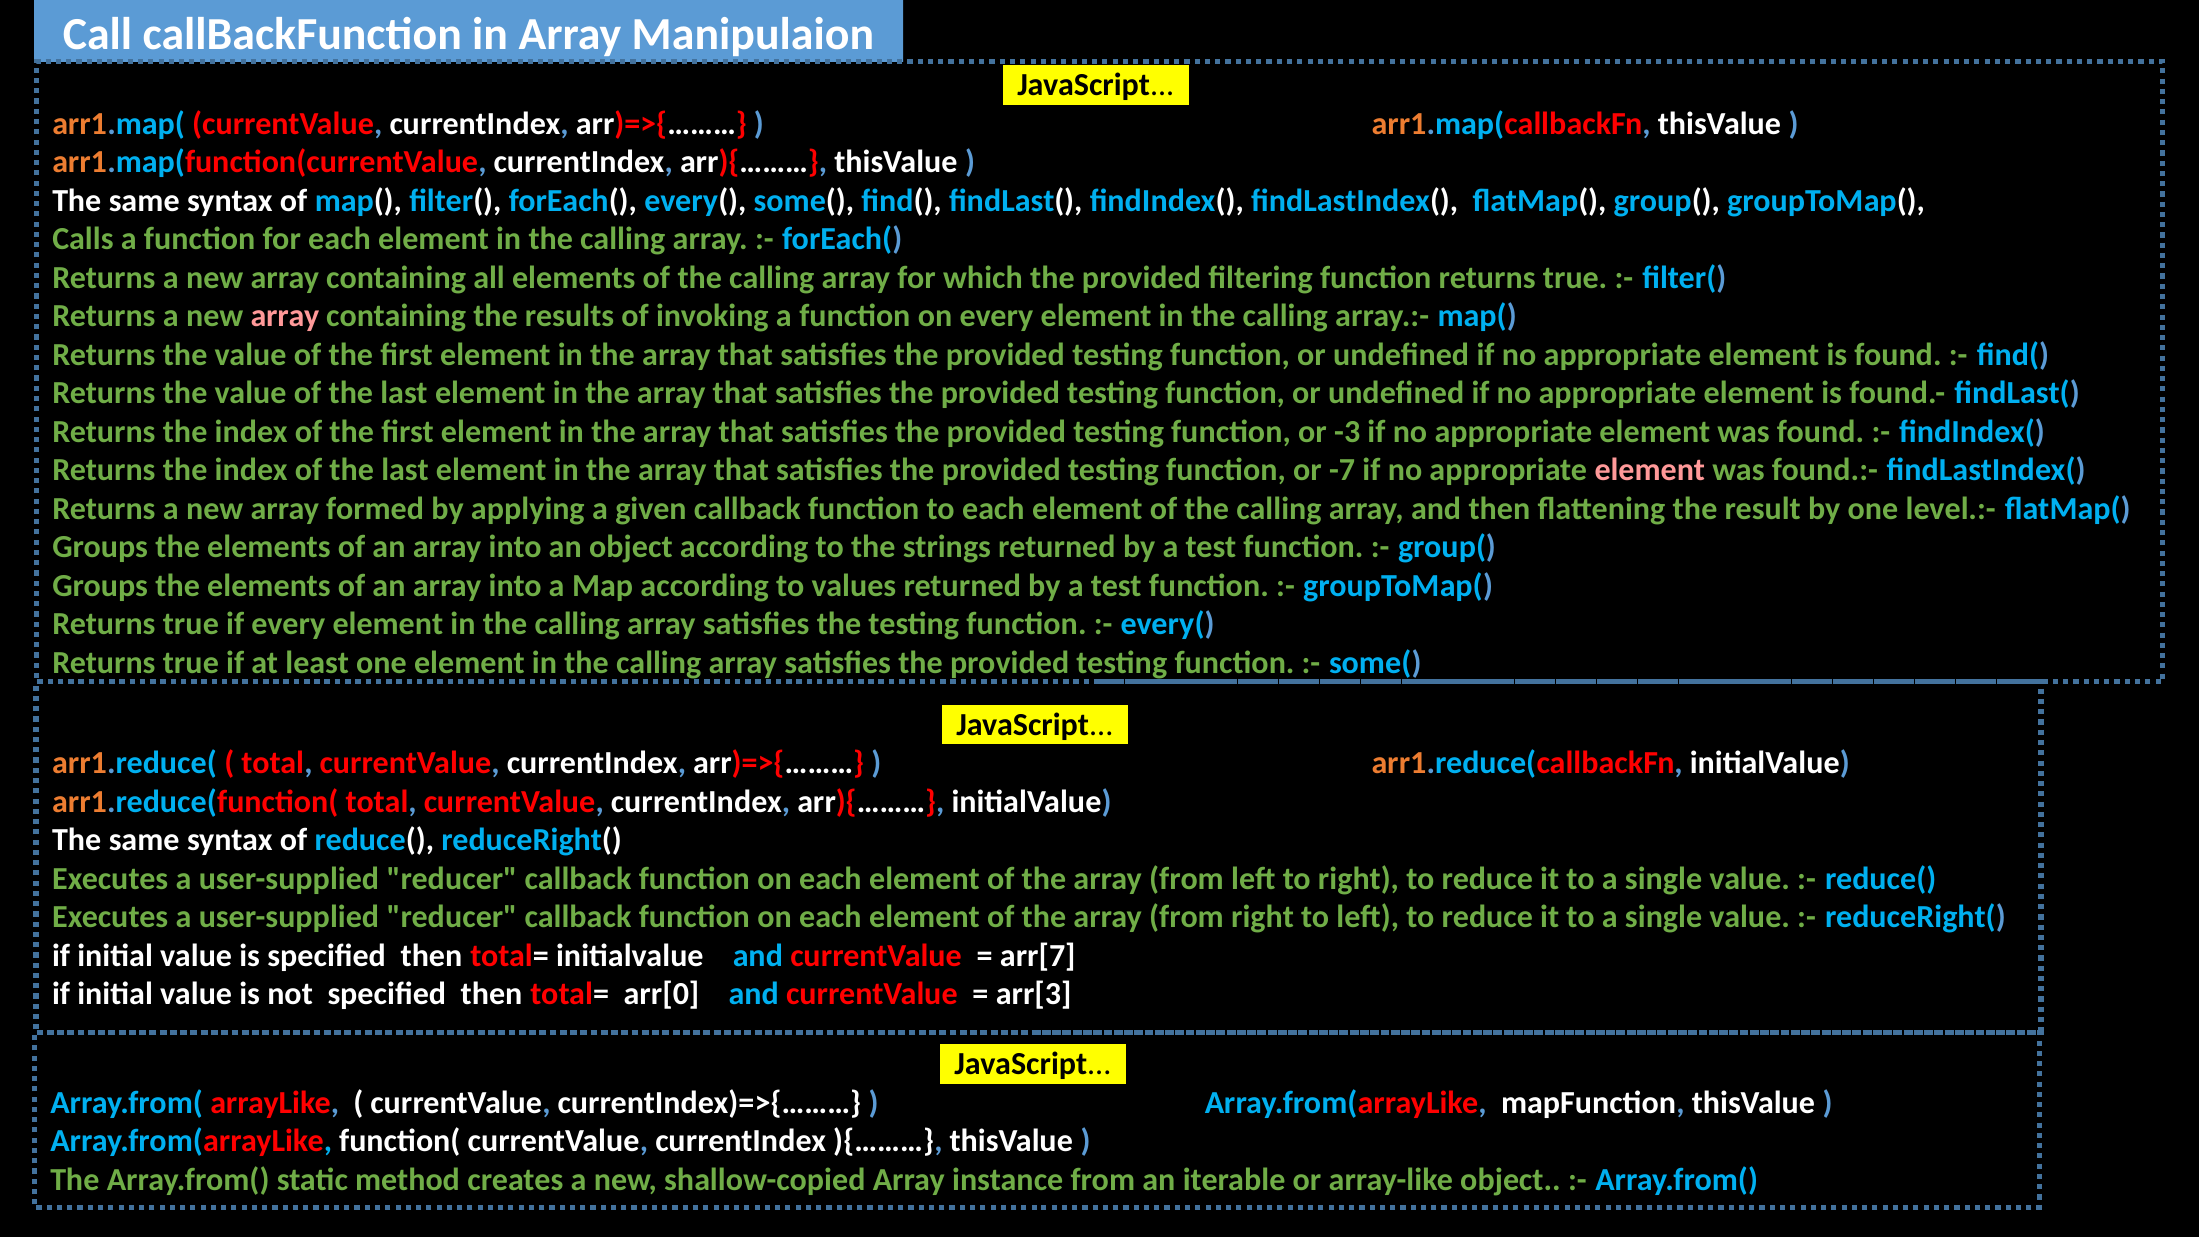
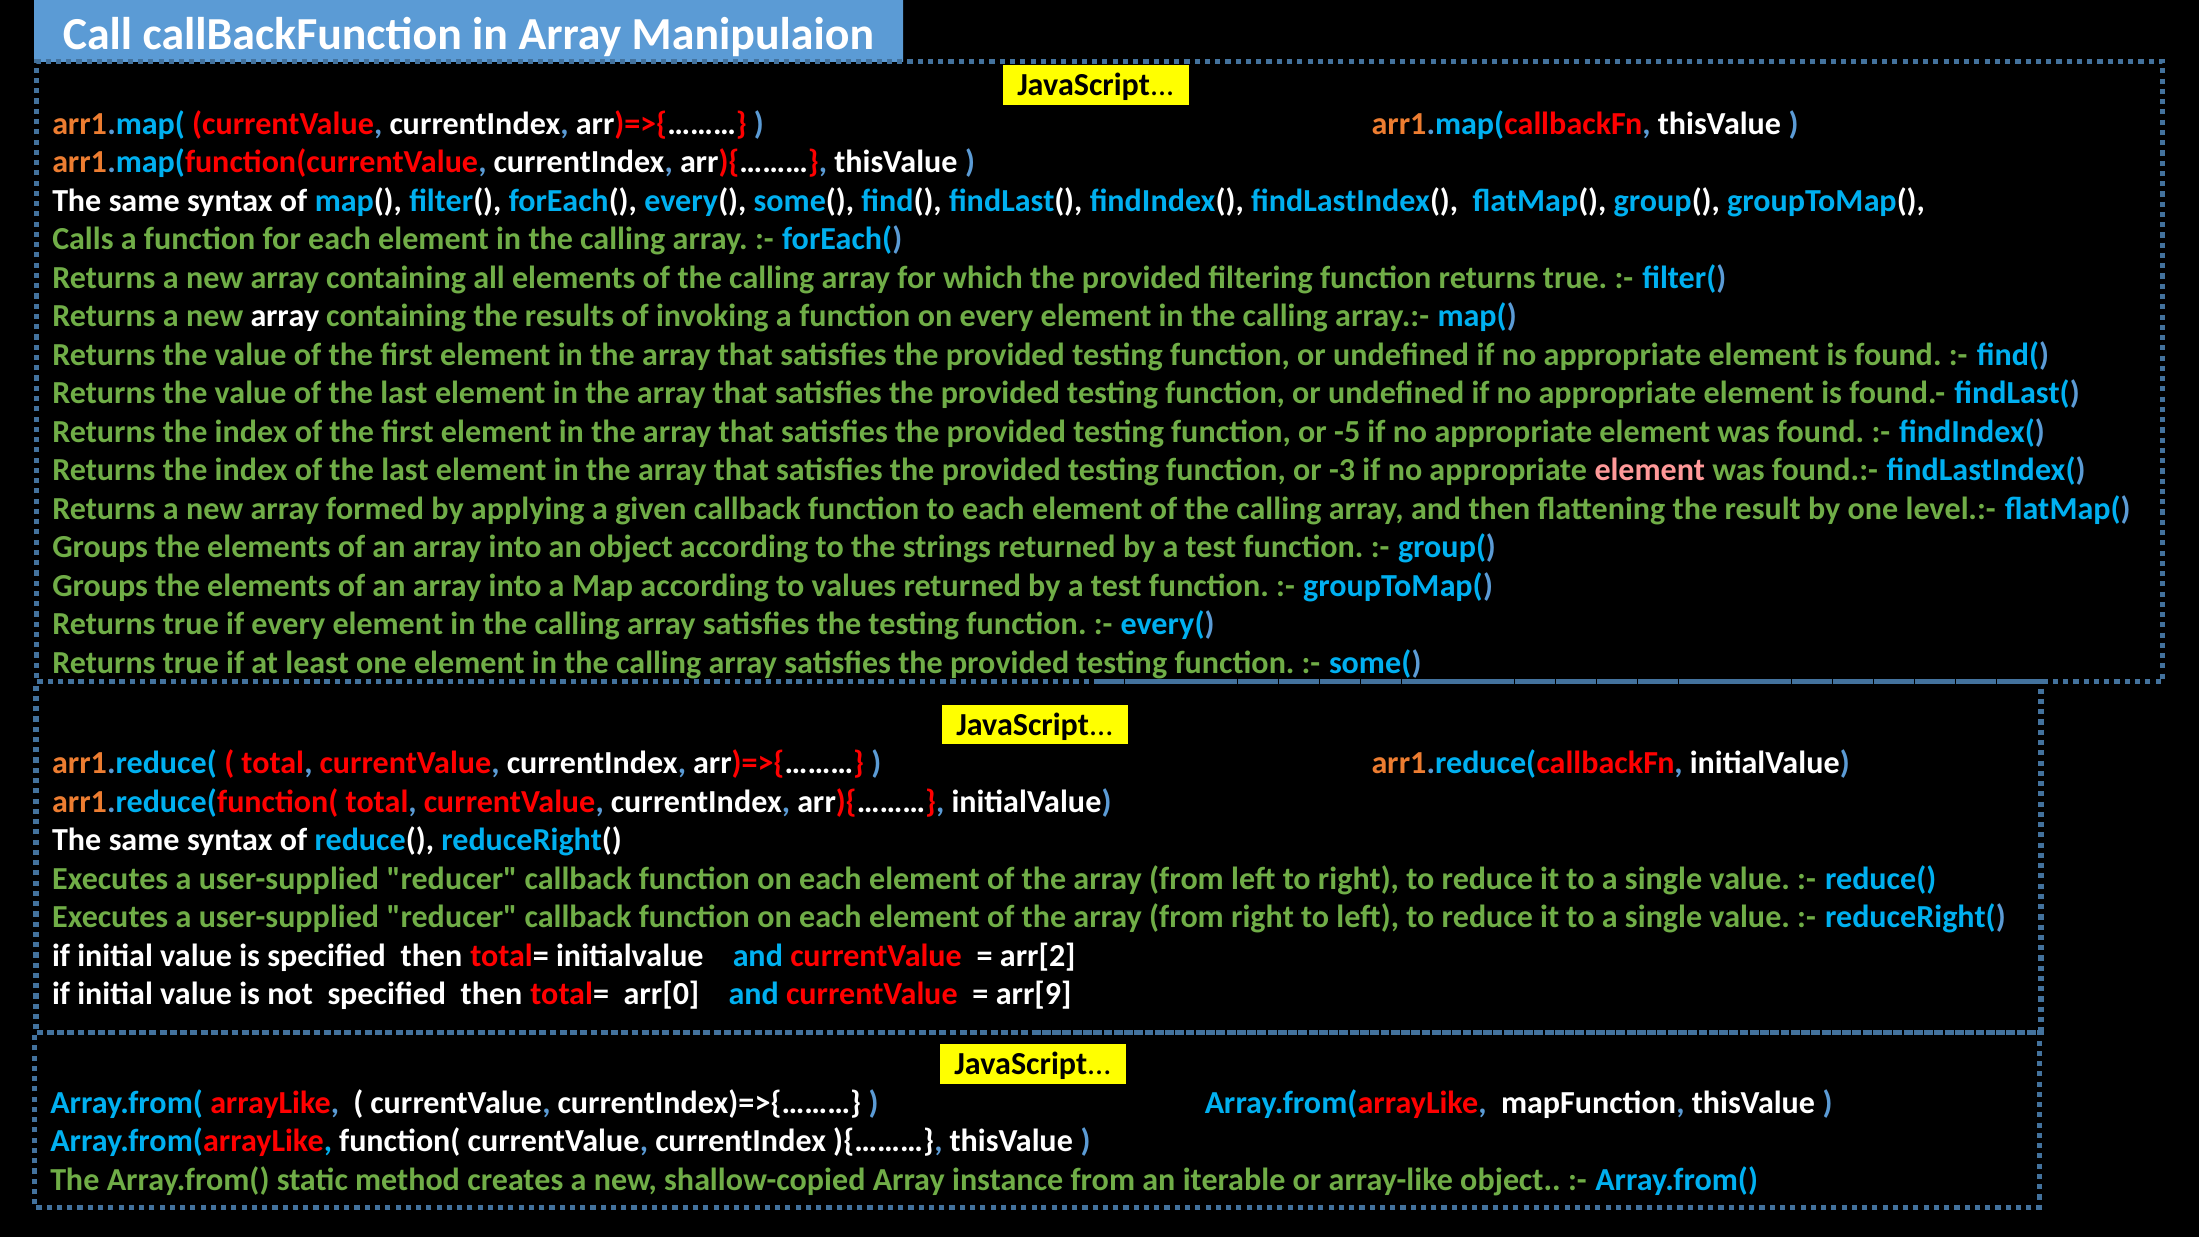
array at (285, 316) colour: pink -> white
-3: -3 -> -5
-7: -7 -> -3
arr[7: arr[7 -> arr[2
arr[3: arr[3 -> arr[9
